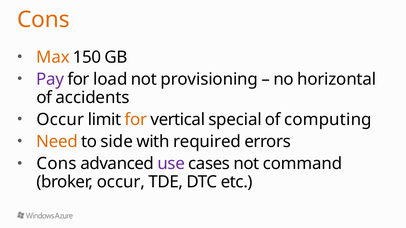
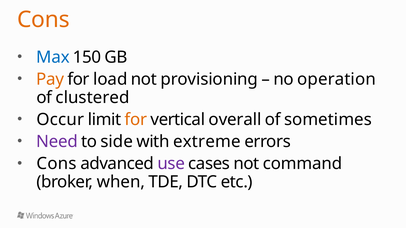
Max colour: orange -> blue
Pay colour: purple -> orange
horizontal: horizontal -> operation
accidents: accidents -> clustered
special: special -> overall
computing: computing -> sometimes
Need colour: orange -> purple
required: required -> extreme
broker occur: occur -> when
